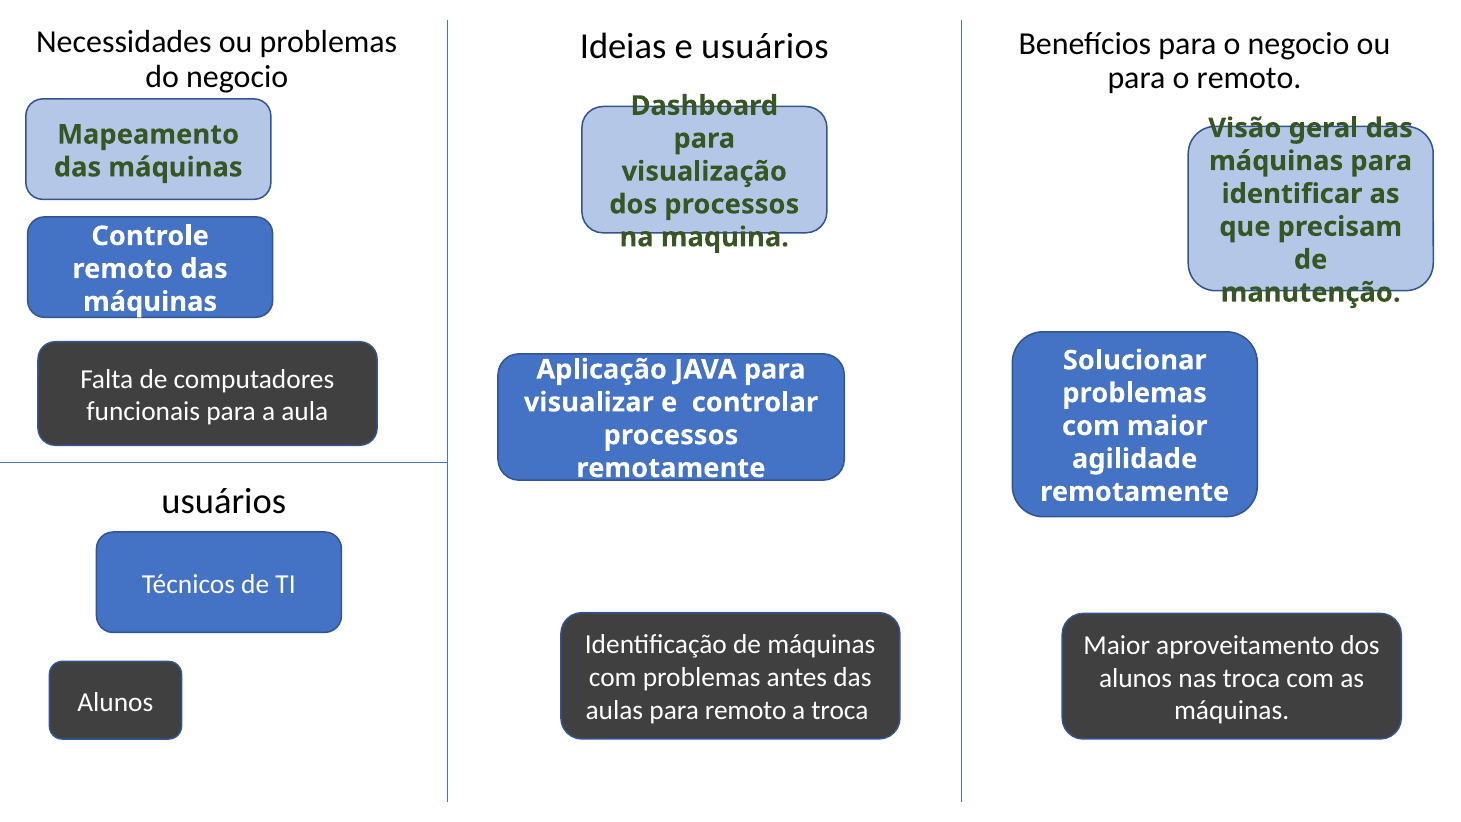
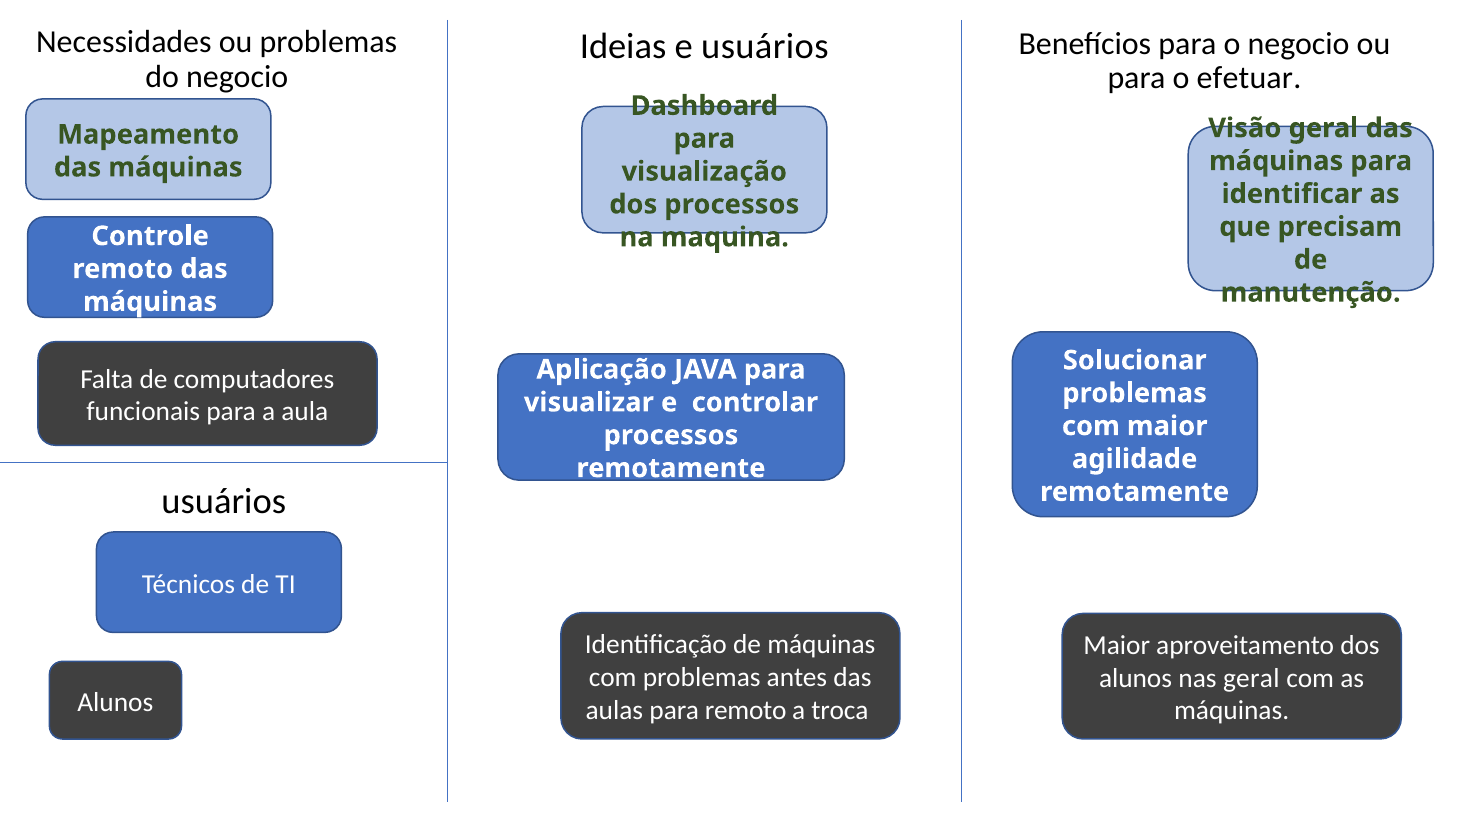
o remoto: remoto -> efetuar
nas troca: troca -> geral
